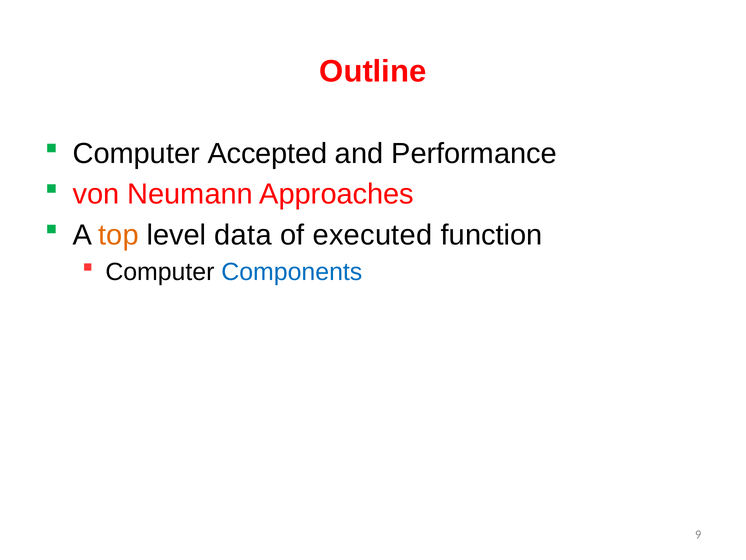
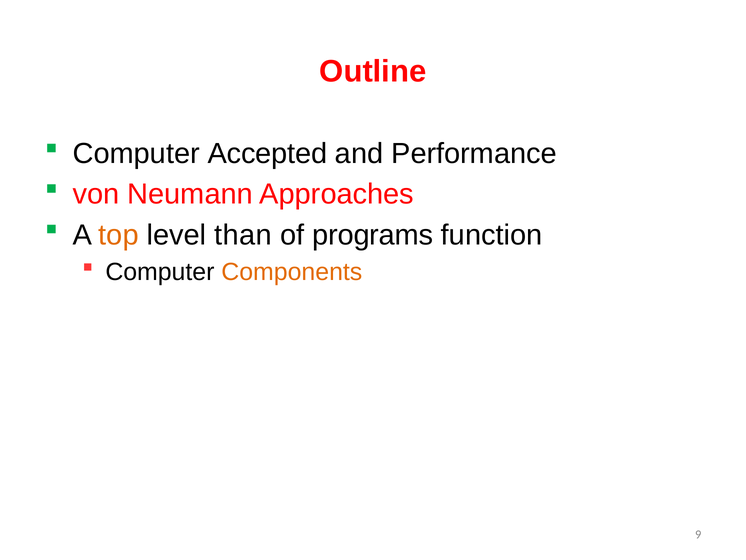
data: data -> than
executed: executed -> programs
Components colour: blue -> orange
